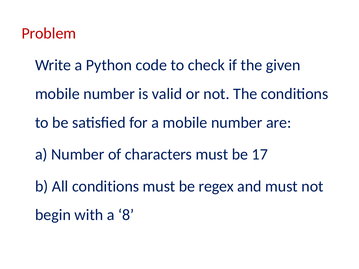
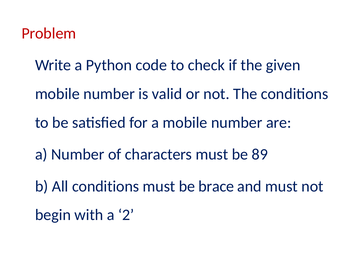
17: 17 -> 89
regex: regex -> brace
8: 8 -> 2
